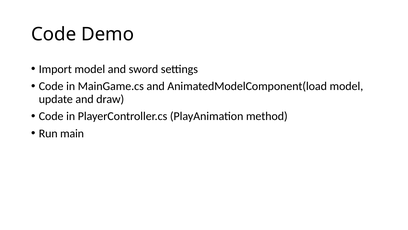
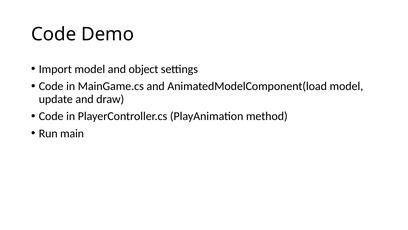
sword: sword -> object
